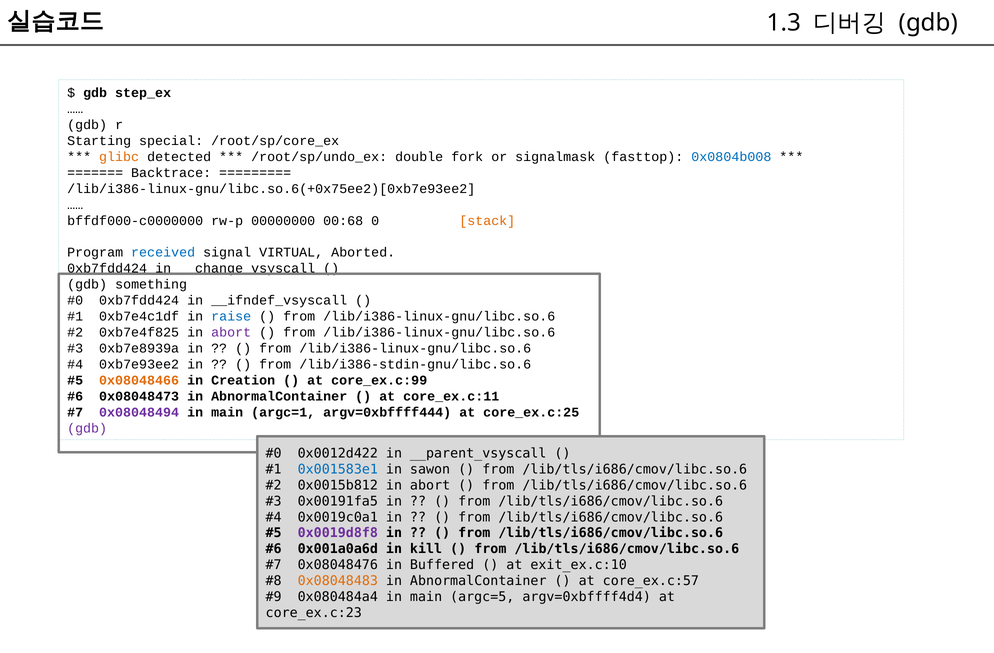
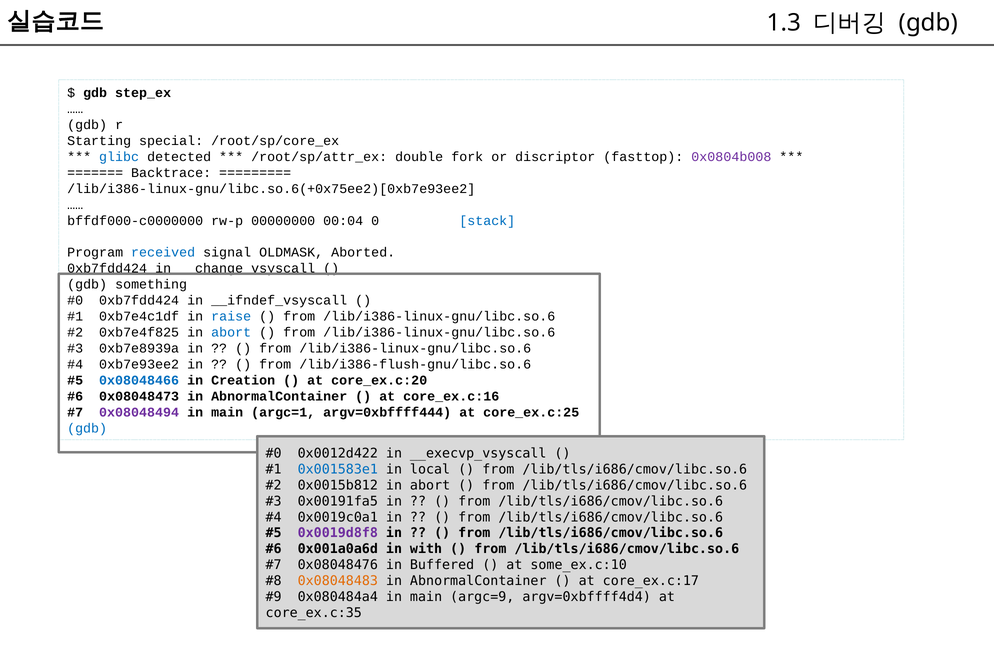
glibc colour: orange -> blue
/root/sp/undo_ex: /root/sp/undo_ex -> /root/sp/attr_ex
signalmask: signalmask -> discriptor
0x0804b008 colour: blue -> purple
00:68: 00:68 -> 00:04
stack colour: orange -> blue
VIRTUAL: VIRTUAL -> OLDMASK
abort at (231, 332) colour: purple -> blue
/lib/i386-stdin-gnu/libc.so.6: /lib/i386-stdin-gnu/libc.so.6 -> /lib/i386-flush-gnu/libc.so.6
0x08048466 colour: orange -> blue
core_ex.c:99: core_ex.c:99 -> core_ex.c:20
core_ex.c:11: core_ex.c:11 -> core_ex.c:16
gdb at (87, 428) colour: purple -> blue
__parent_vsyscall: __parent_vsyscall -> __execvp_vsyscall
sawon: sawon -> local
kill: kill -> with
exit_ex.c:10: exit_ex.c:10 -> some_ex.c:10
core_ex.c:57: core_ex.c:57 -> core_ex.c:17
argc=5: argc=5 -> argc=9
core_ex.c:23: core_ex.c:23 -> core_ex.c:35
